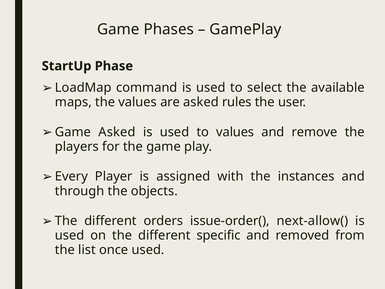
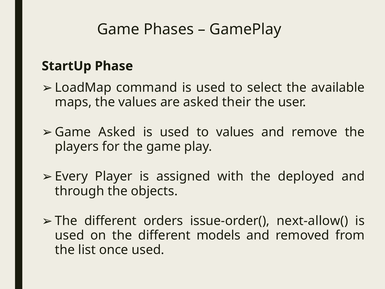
rules: rules -> their
instances: instances -> deployed
specific: specific -> models
